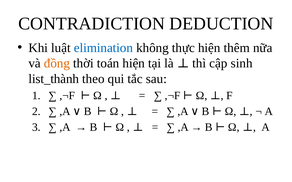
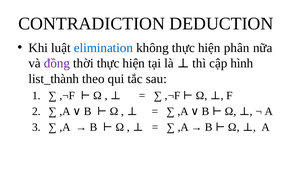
thêm: thêm -> phân
đồng colour: orange -> purple
thời toán: toán -> thực
sinh: sinh -> hình
